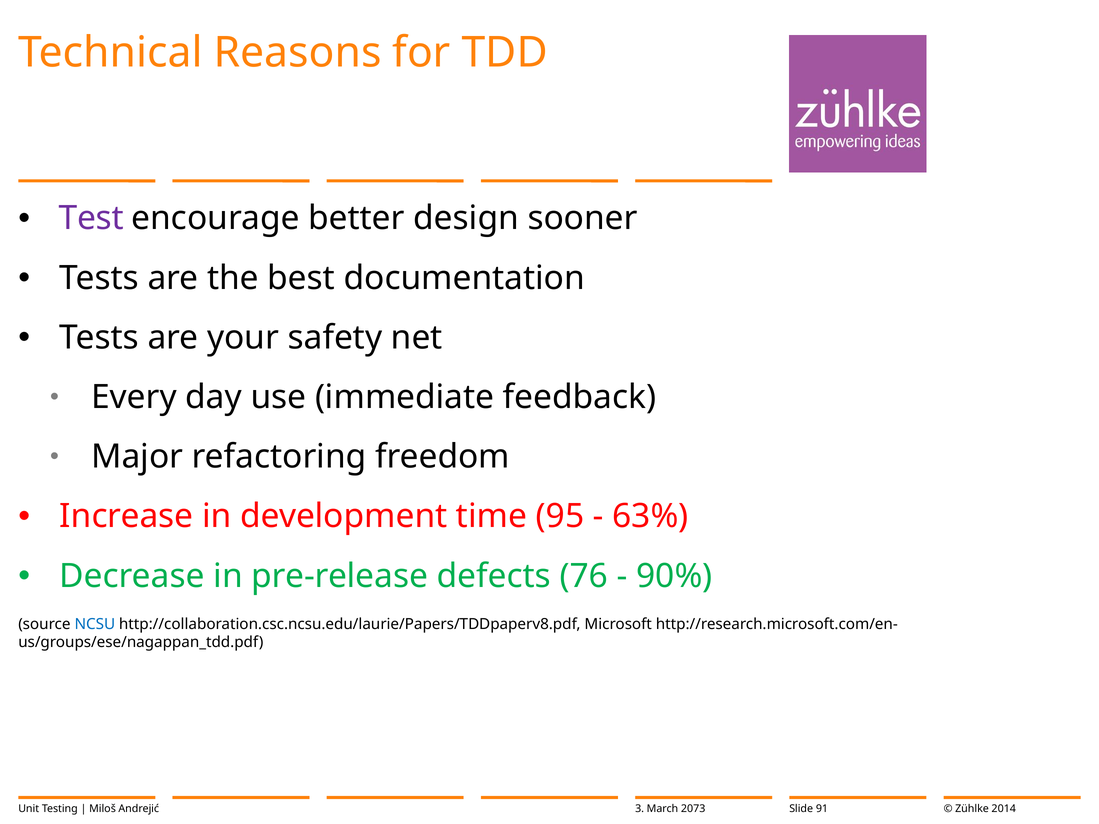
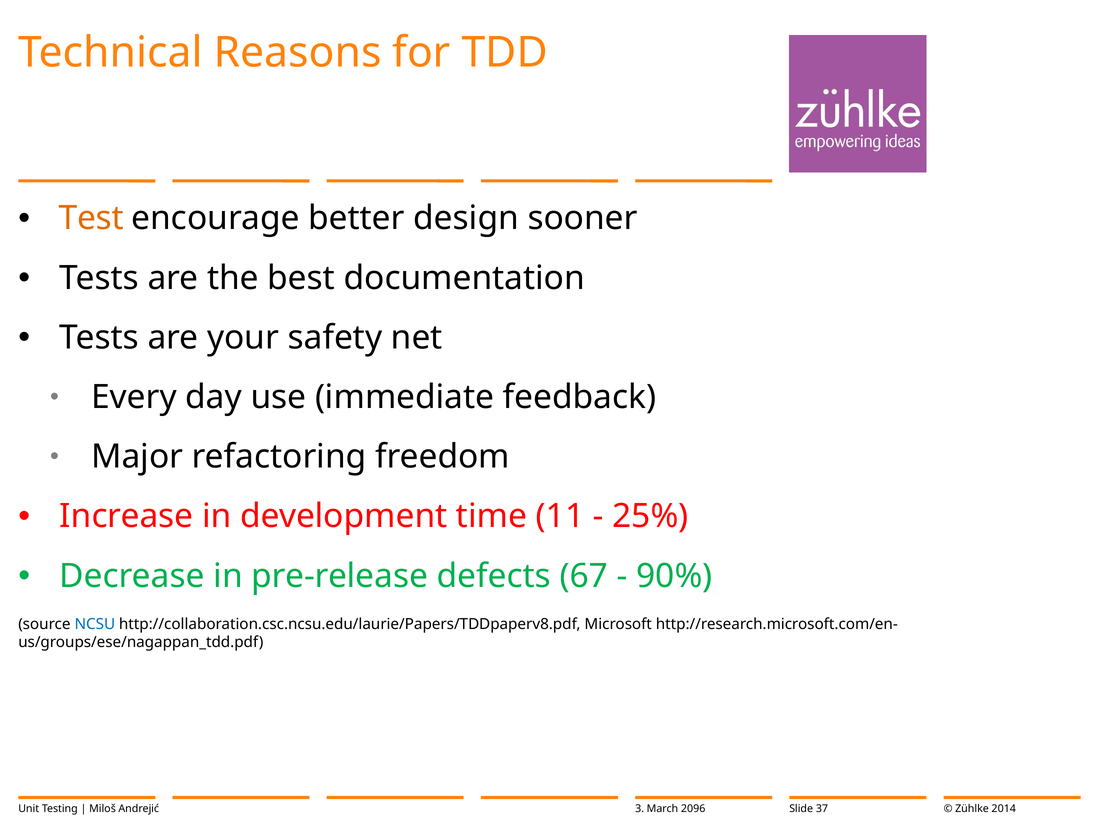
Test colour: purple -> orange
95: 95 -> 11
63%: 63% -> 25%
76: 76 -> 67
2073: 2073 -> 2096
91: 91 -> 37
